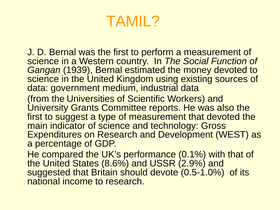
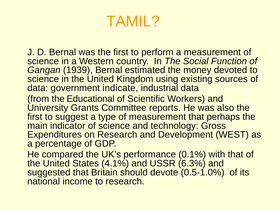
medium: medium -> indicate
Universities: Universities -> Educational
that devoted: devoted -> perhaps
8.6%: 8.6% -> 4.1%
2.9%: 2.9% -> 6.3%
